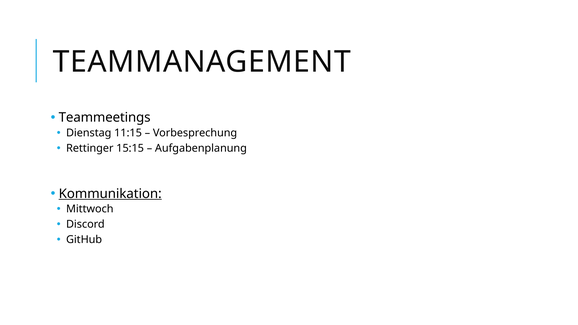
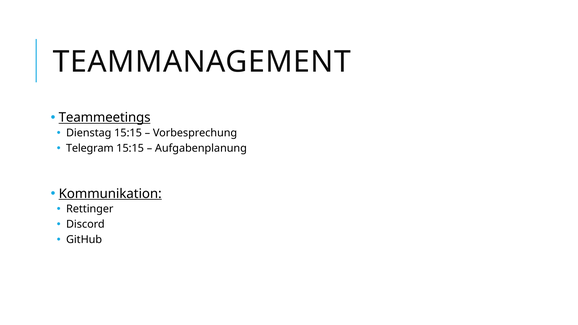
Teammeetings underline: none -> present
Dienstag 11:15: 11:15 -> 15:15
Rettinger: Rettinger -> Telegram
Mittwoch: Mittwoch -> Rettinger
